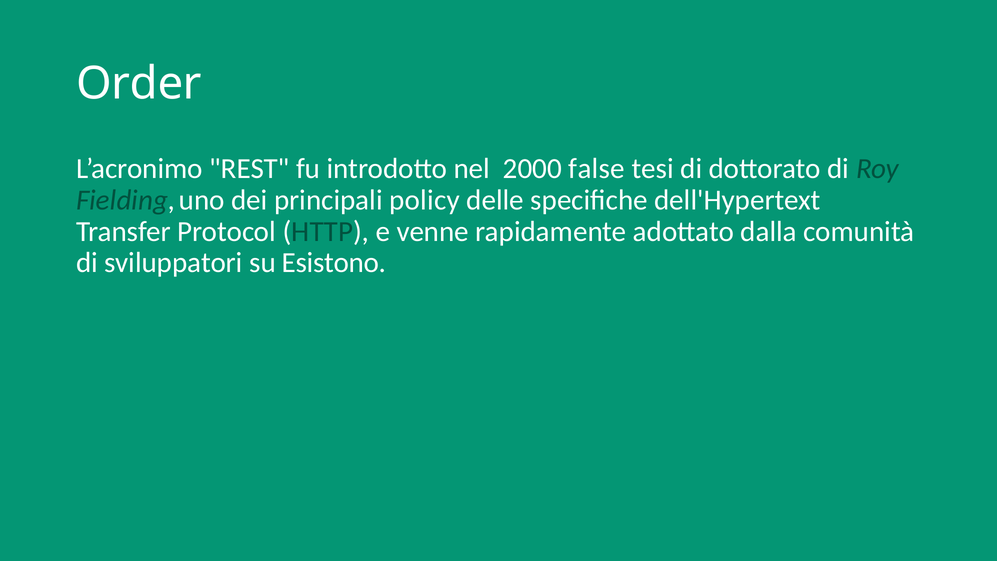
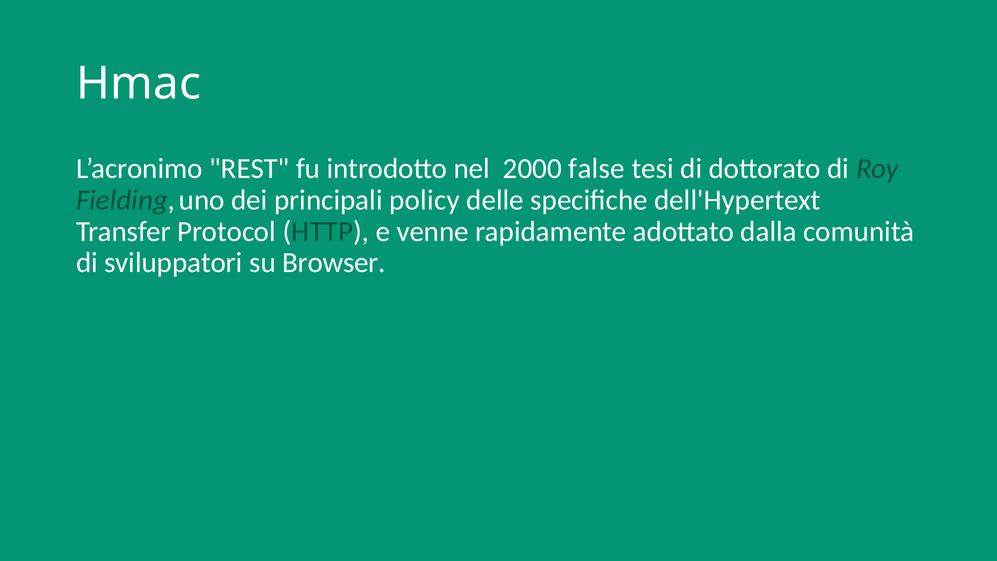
Order: Order -> Hmac
Esistono: Esistono -> Browser
